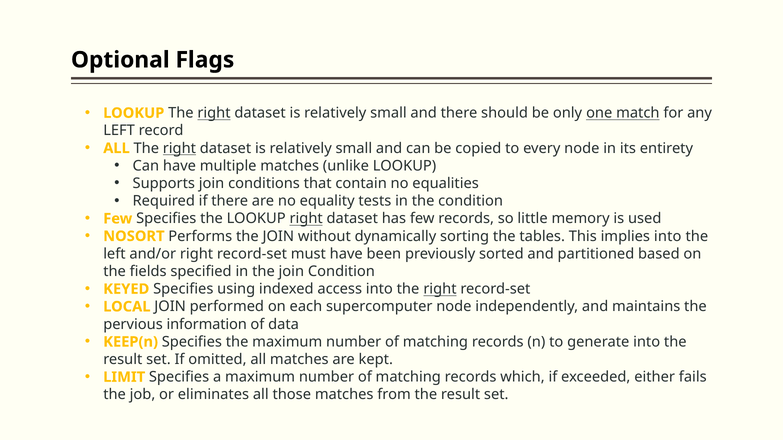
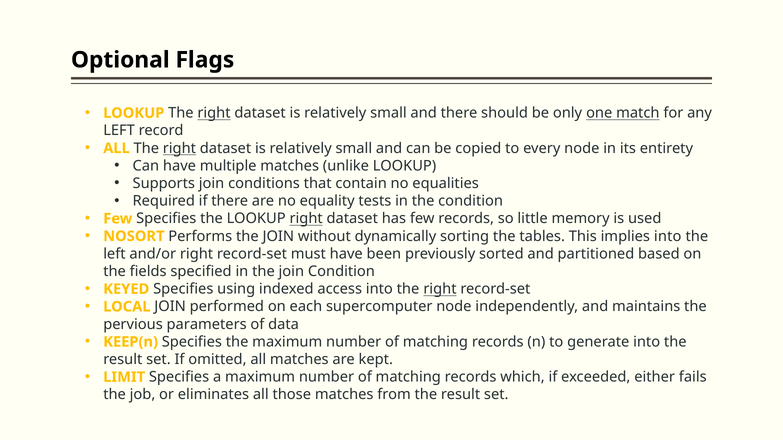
information: information -> parameters
